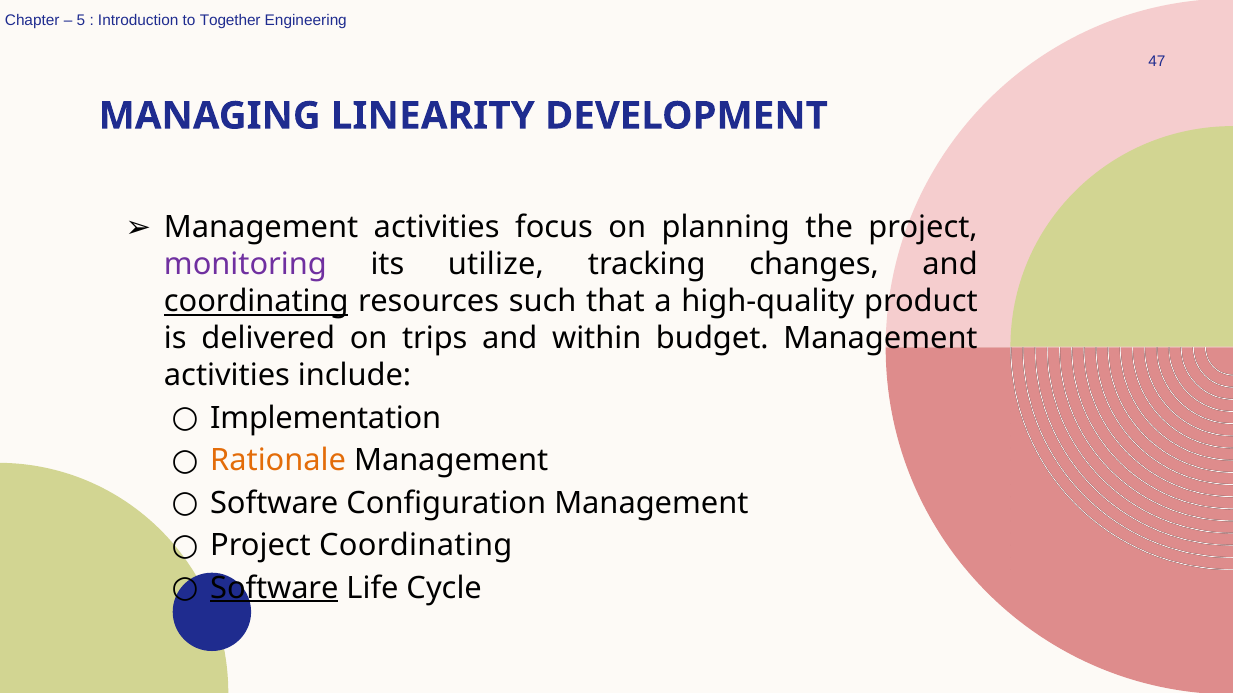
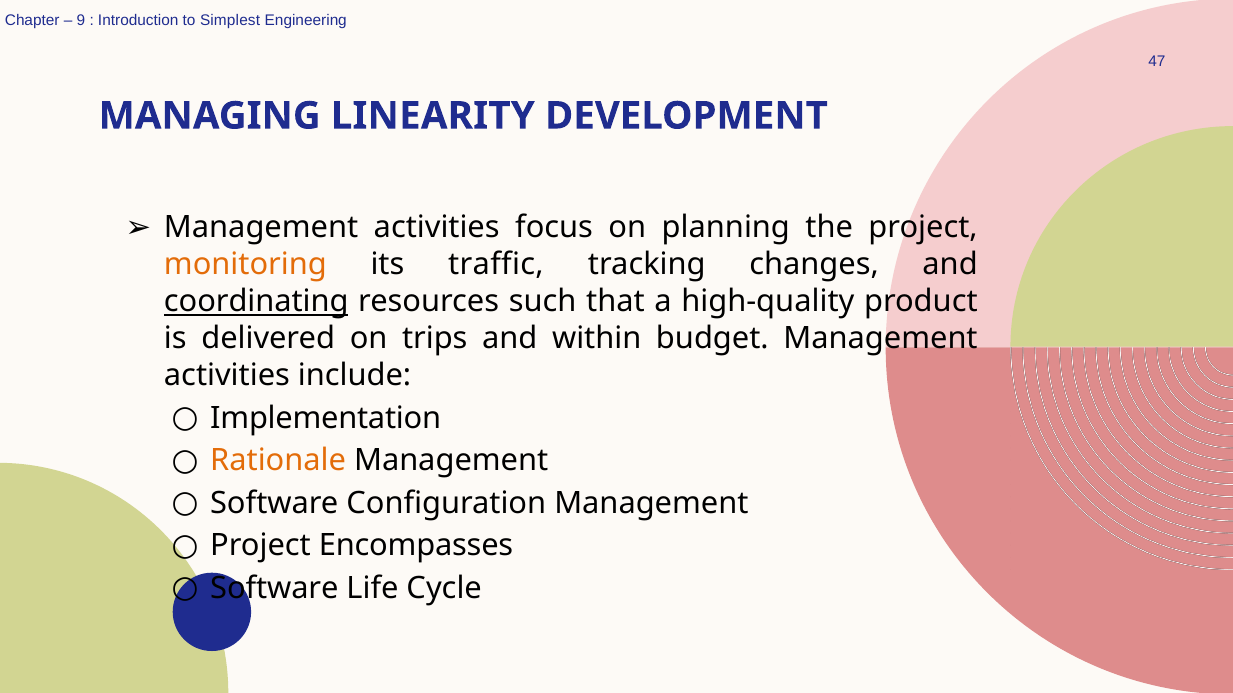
5: 5 -> 9
Together: Together -> Simplest
monitoring colour: purple -> orange
utilize: utilize -> traffic
Project Coordinating: Coordinating -> Encompasses
Software at (274, 589) underline: present -> none
